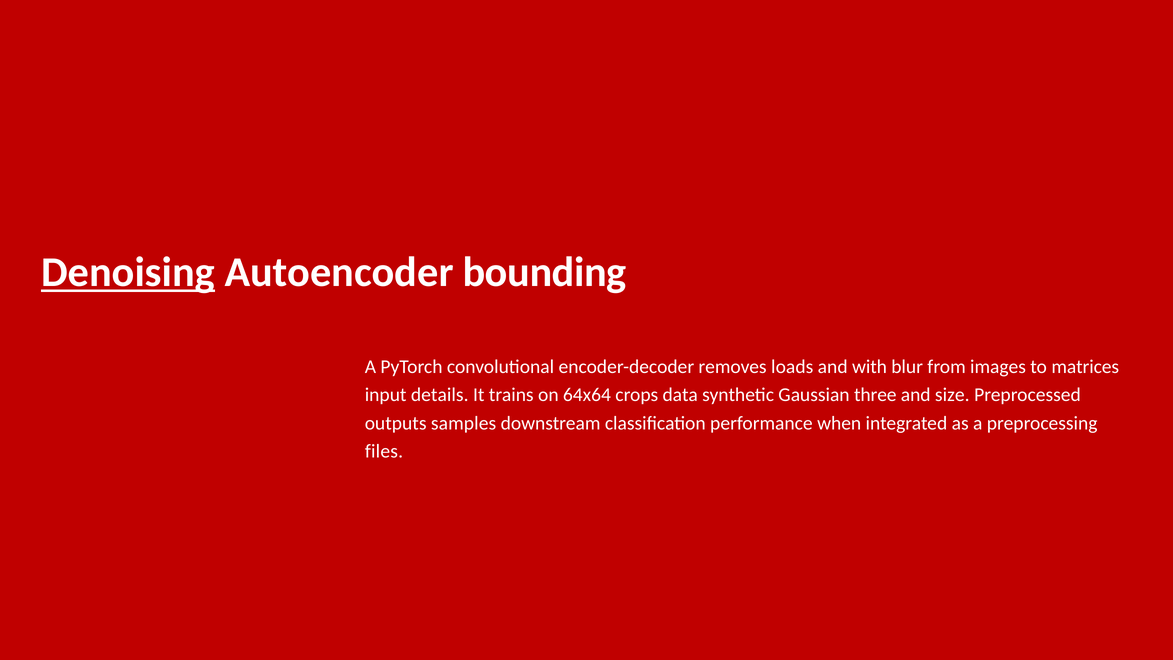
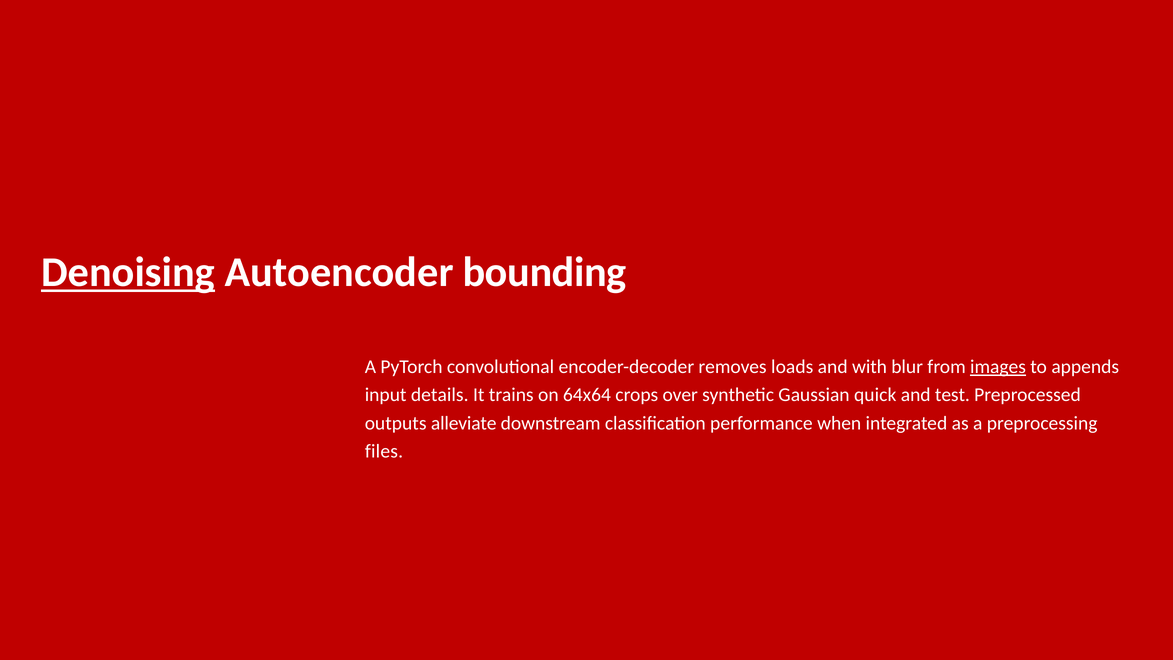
images underline: none -> present
matrices: matrices -> appends
data: data -> over
three: three -> quick
size: size -> test
samples: samples -> alleviate
